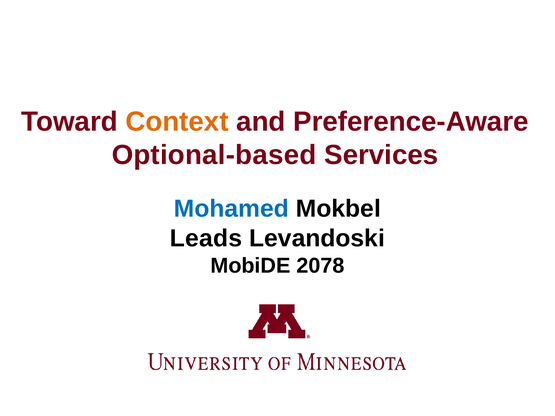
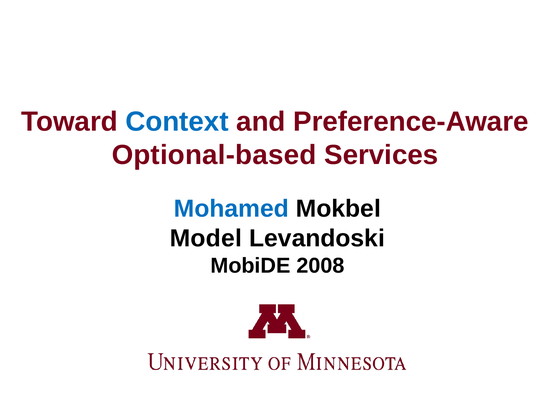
Context colour: orange -> blue
Leads: Leads -> Model
2078: 2078 -> 2008
